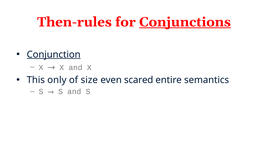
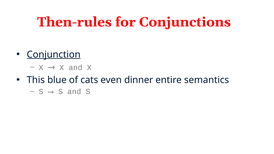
Conjunctions underline: present -> none
only: only -> blue
size: size -> cats
scared: scared -> dinner
